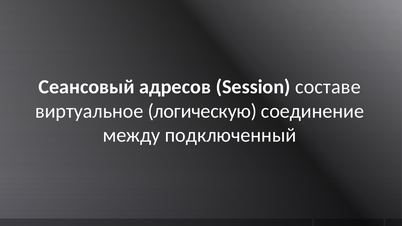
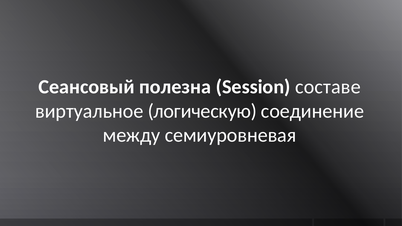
адресов: адресов -> полезна
подключенный: подключенный -> семиуровневая
